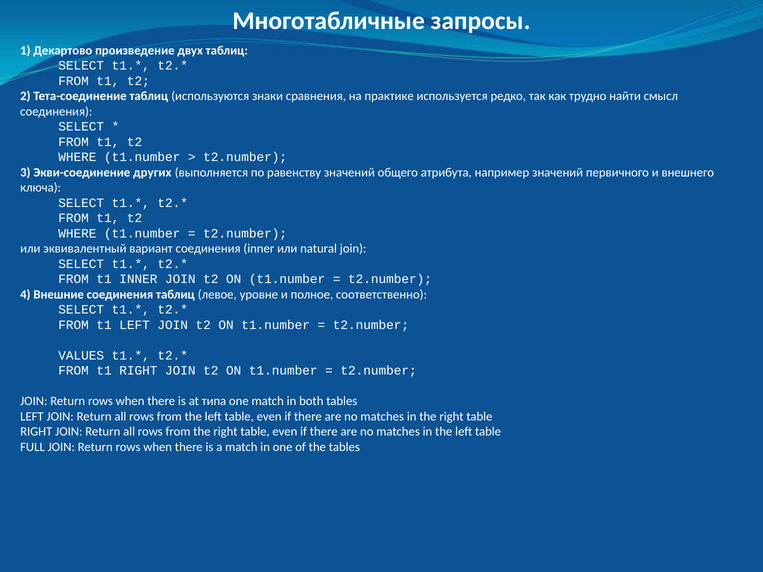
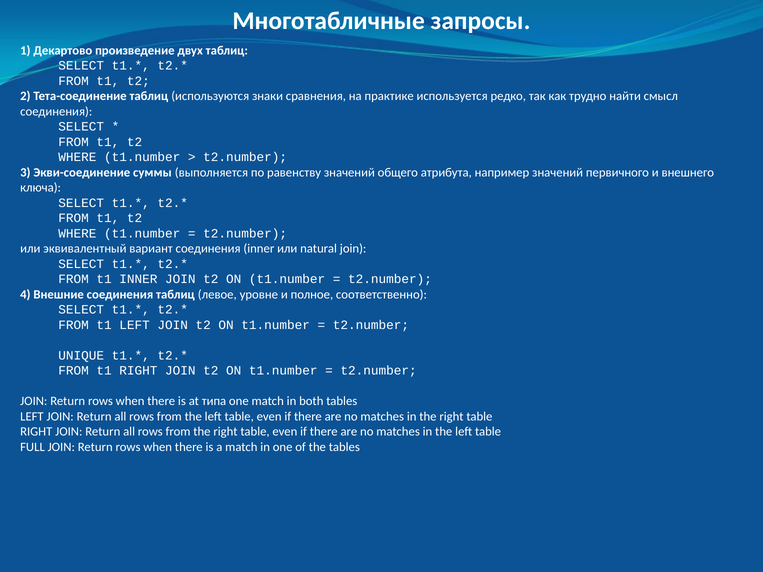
других: других -> суммы
VALUES: VALUES -> UNIQUE
